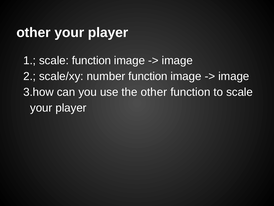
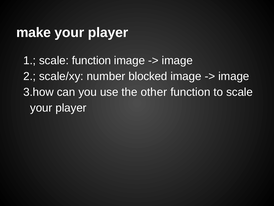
other at (34, 32): other -> make
number function: function -> blocked
